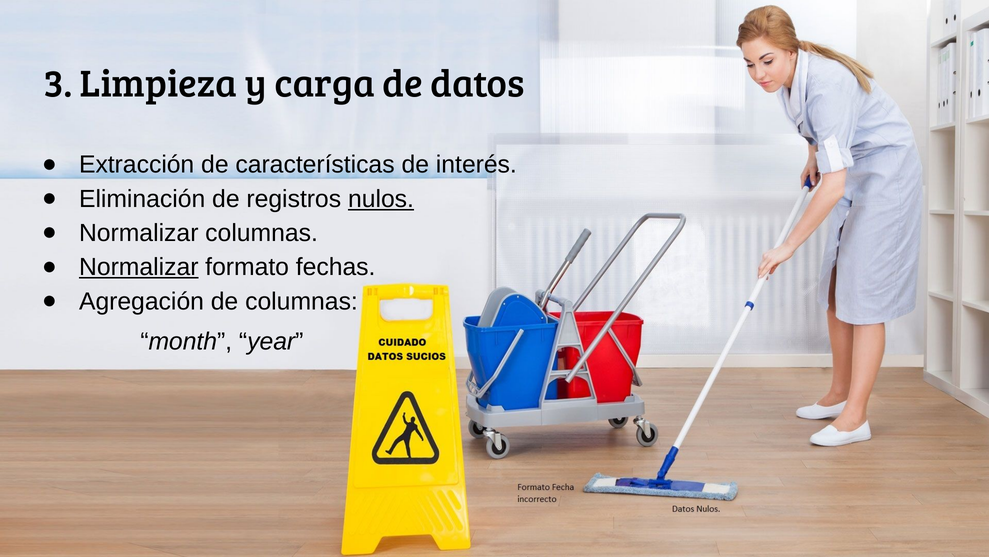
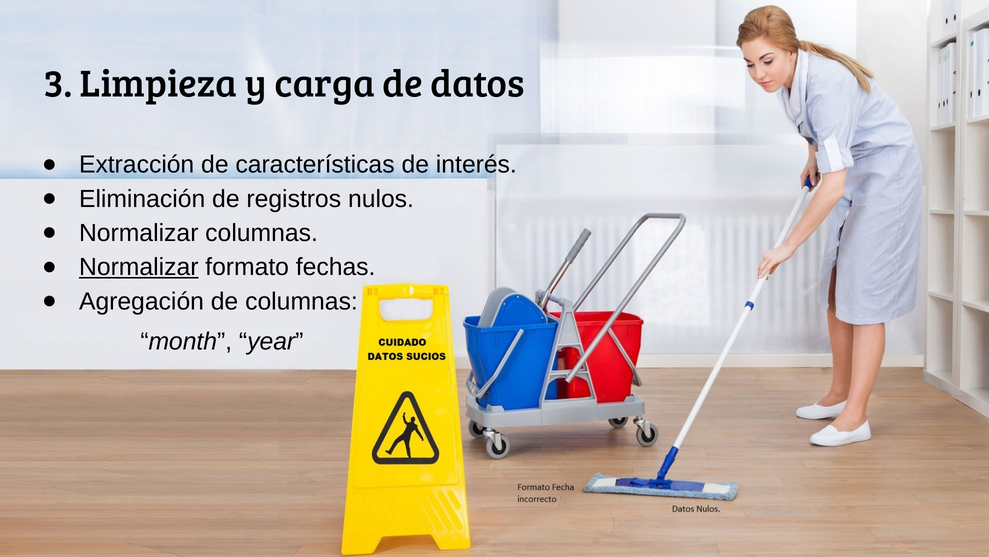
nulos underline: present -> none
